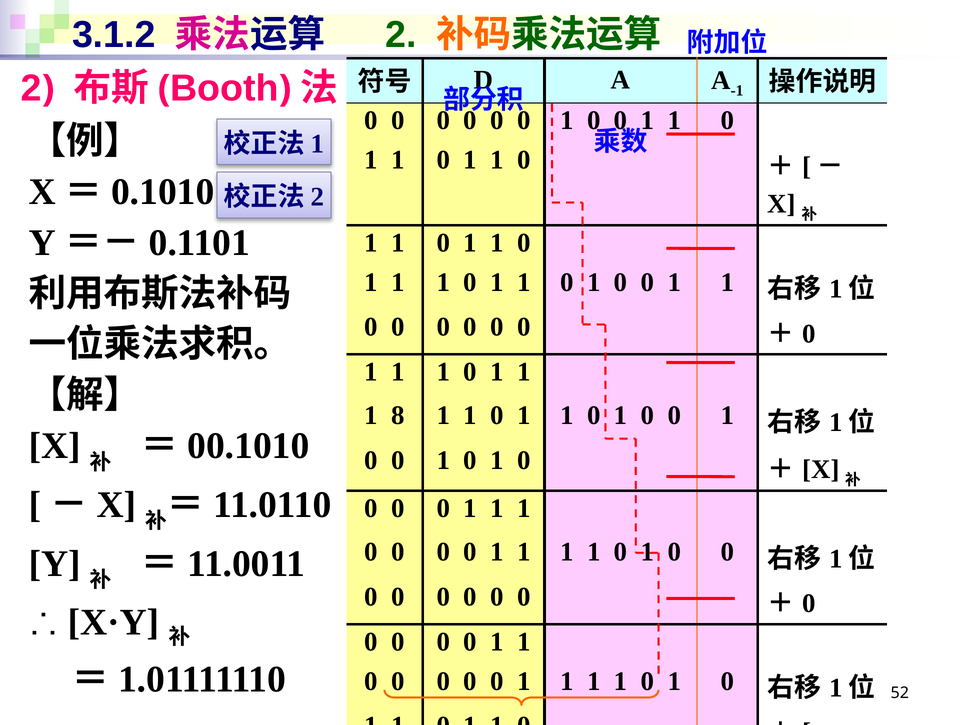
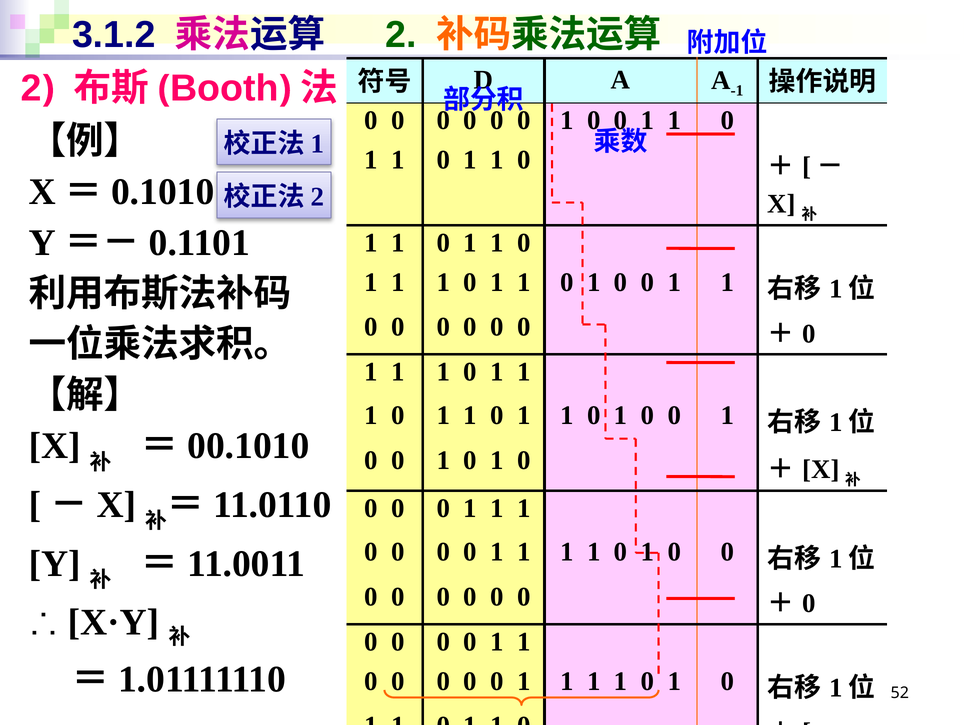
8 at (398, 416): 8 -> 0
